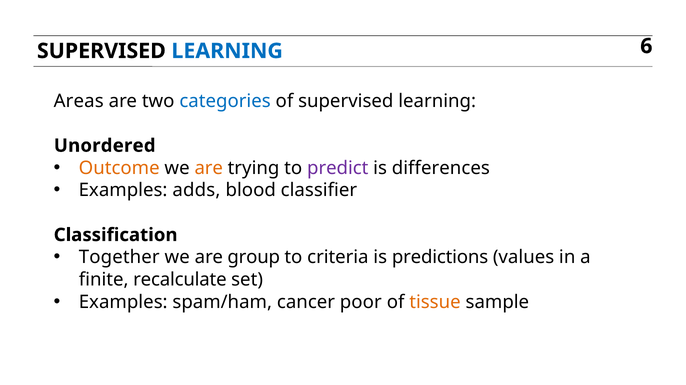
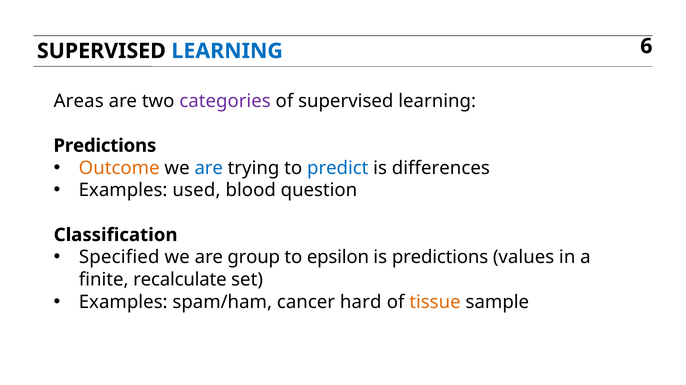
categories colour: blue -> purple
Unordered at (105, 146): Unordered -> Predictions
are at (209, 168) colour: orange -> blue
predict colour: purple -> blue
adds: adds -> used
classifier: classifier -> question
Together: Together -> Specified
criteria: criteria -> epsilon
poor: poor -> hard
